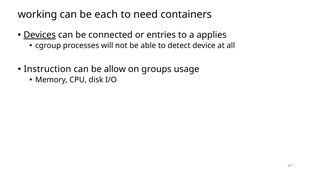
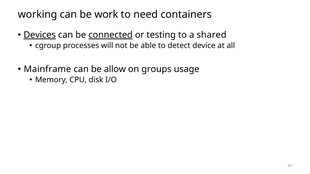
each: each -> work
connected underline: none -> present
entries: entries -> testing
applies: applies -> shared
Instruction: Instruction -> Mainframe
